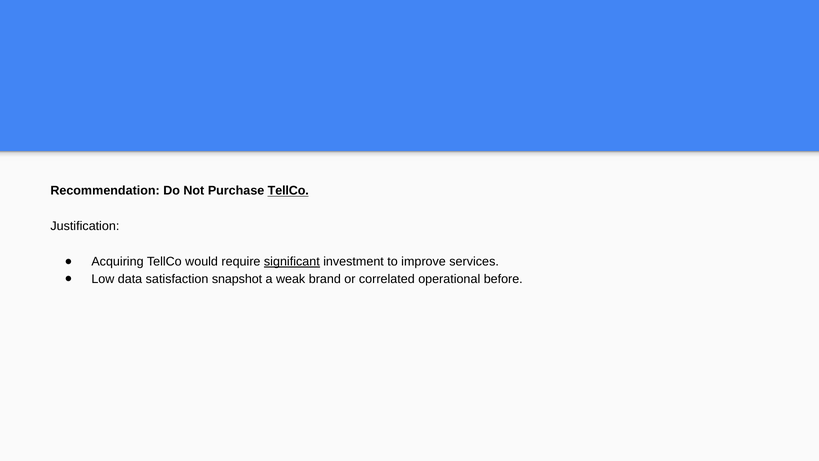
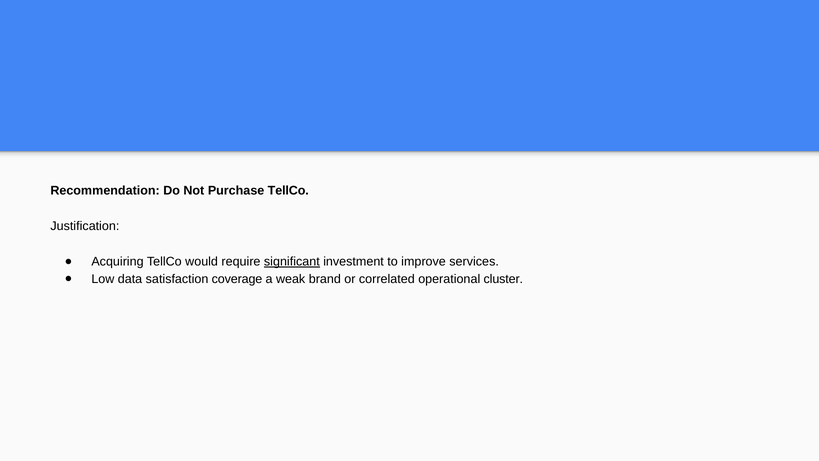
TellCo at (288, 191) underline: present -> none
snapshot: snapshot -> coverage
before: before -> cluster
